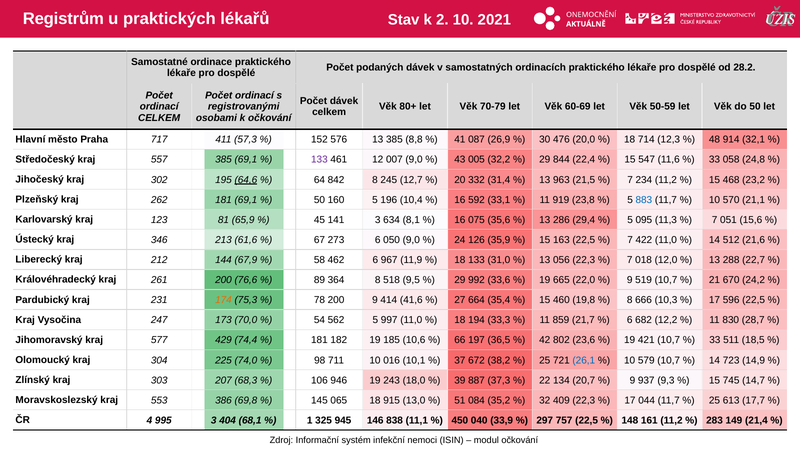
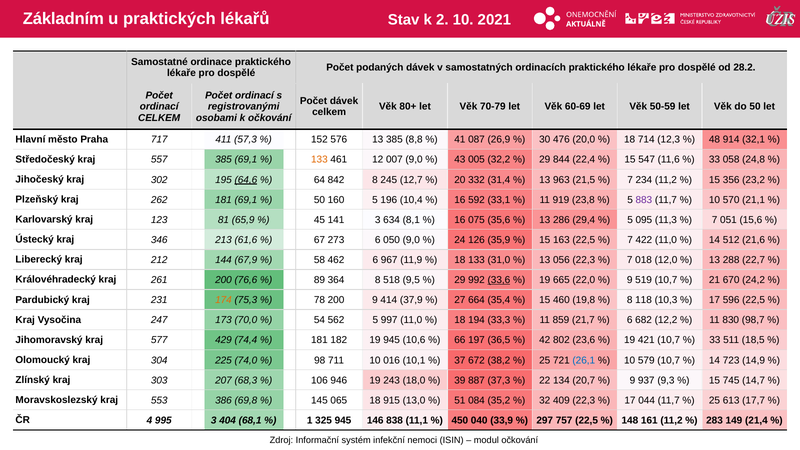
Registrům: Registrům -> Základním
133 at (319, 160) colour: purple -> orange
468: 468 -> 356
883 colour: blue -> purple
33,6 underline: none -> present
41,6: 41,6 -> 37,9
666: 666 -> 118
28,7: 28,7 -> 98,7
19 185: 185 -> 945
